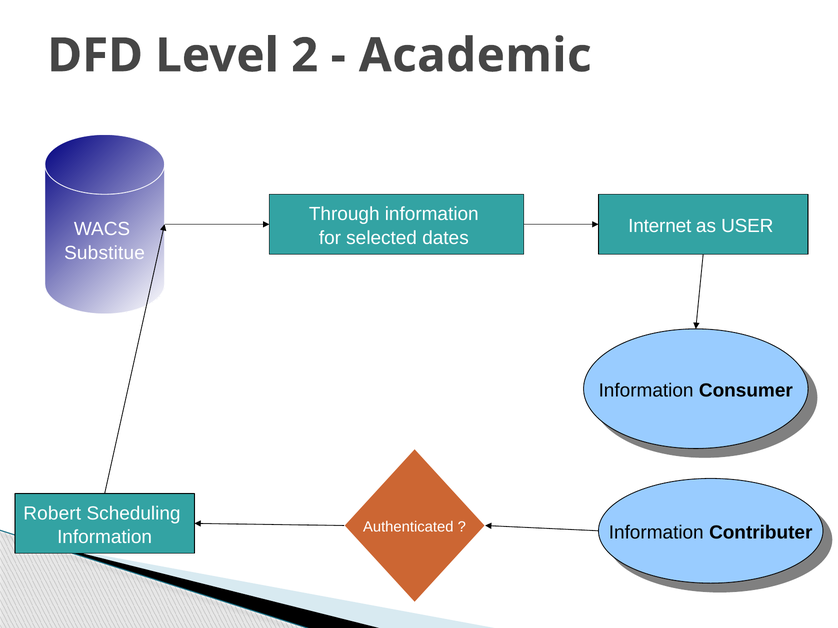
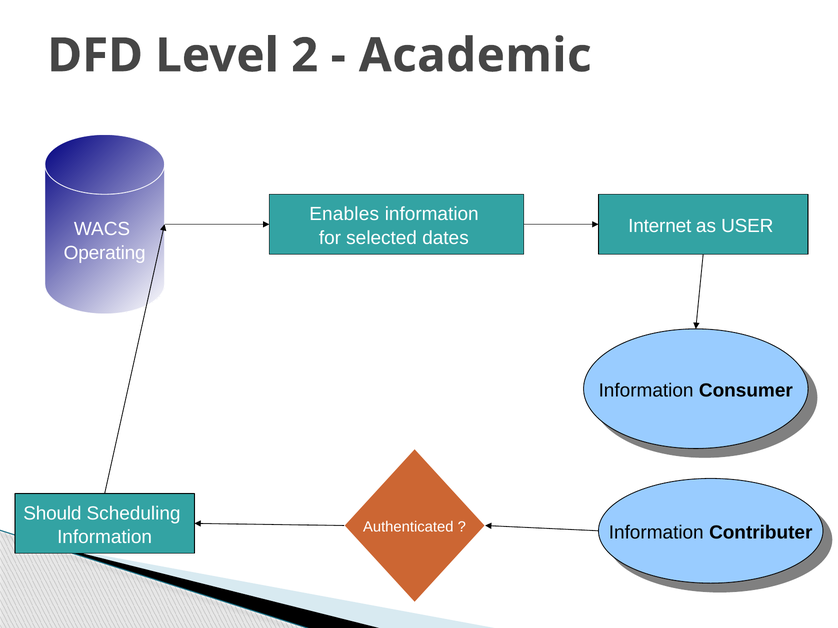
Through: Through -> Enables
Substitue: Substitue -> Operating
Robert: Robert -> Should
